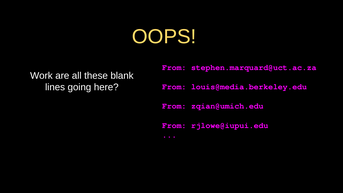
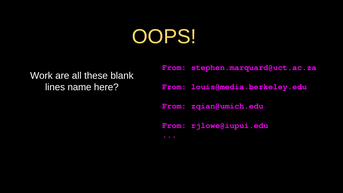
going: going -> name
